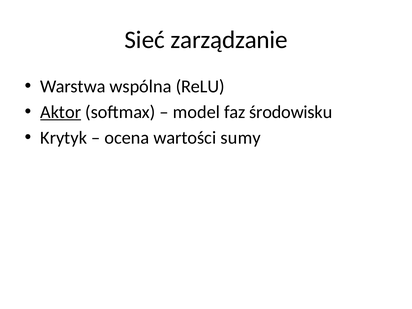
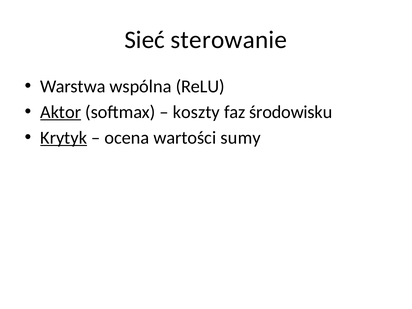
zarządzanie: zarządzanie -> sterowanie
model: model -> koszty
Krytyk underline: none -> present
